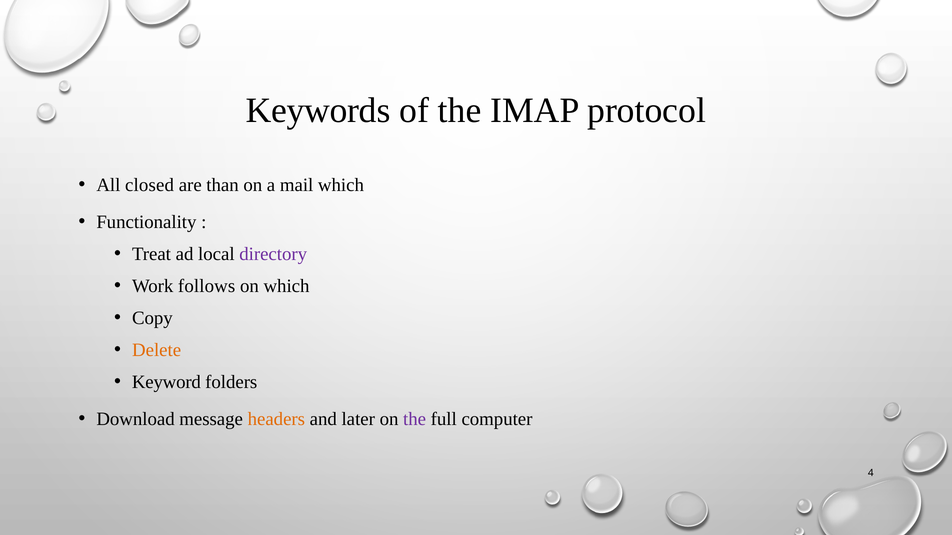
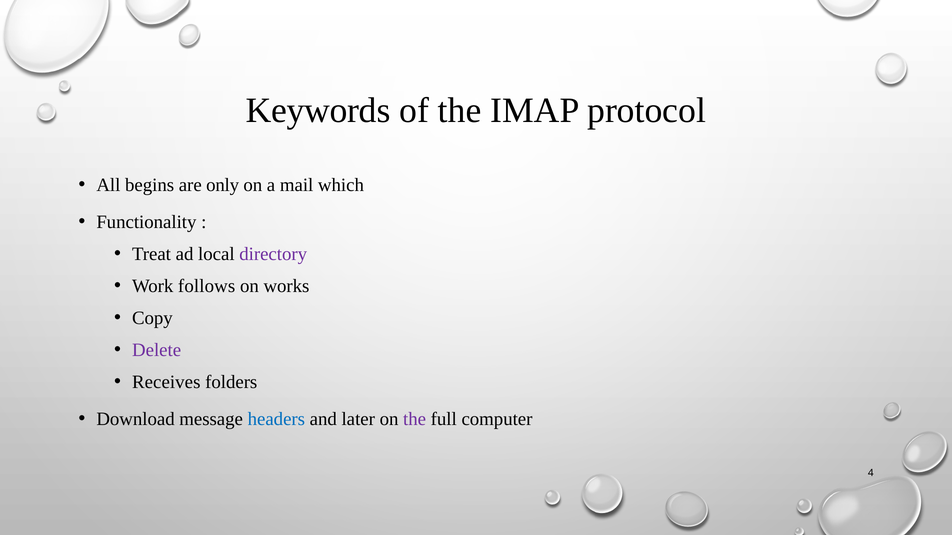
closed: closed -> begins
than: than -> only
on which: which -> works
Delete colour: orange -> purple
Keyword: Keyword -> Receives
headers colour: orange -> blue
